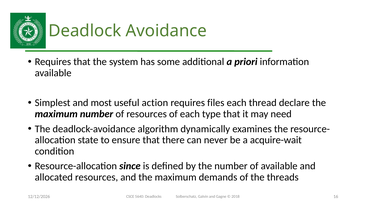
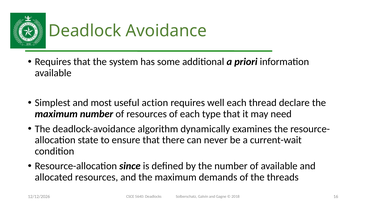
files: files -> well
acquire-wait: acquire-wait -> current-wait
